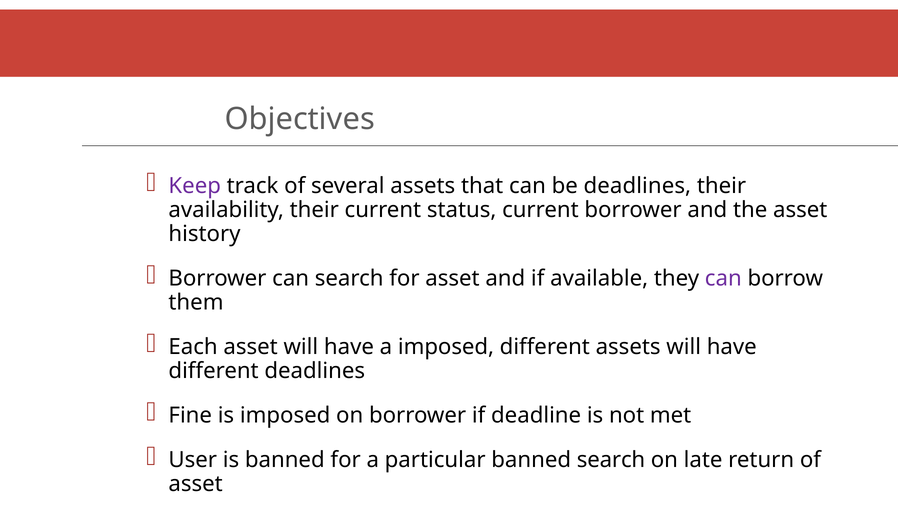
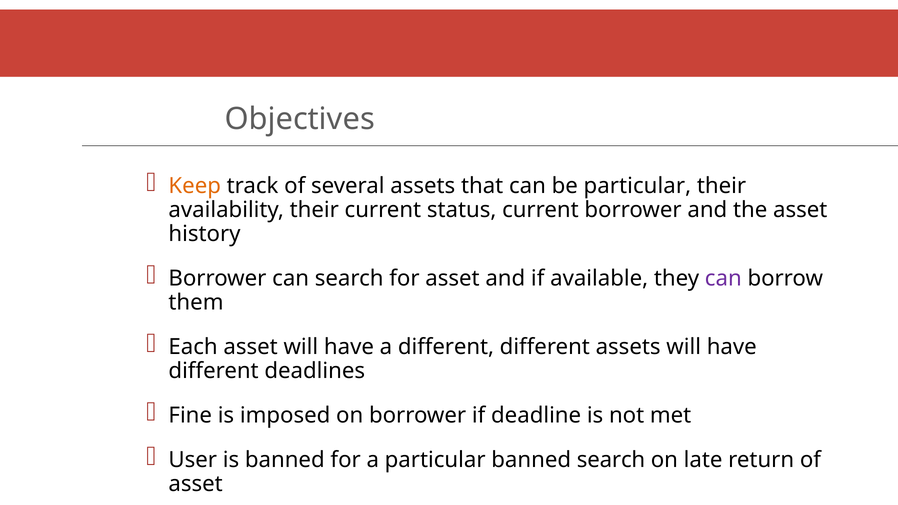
Keep colour: purple -> orange
be deadlines: deadlines -> particular
a imposed: imposed -> different
